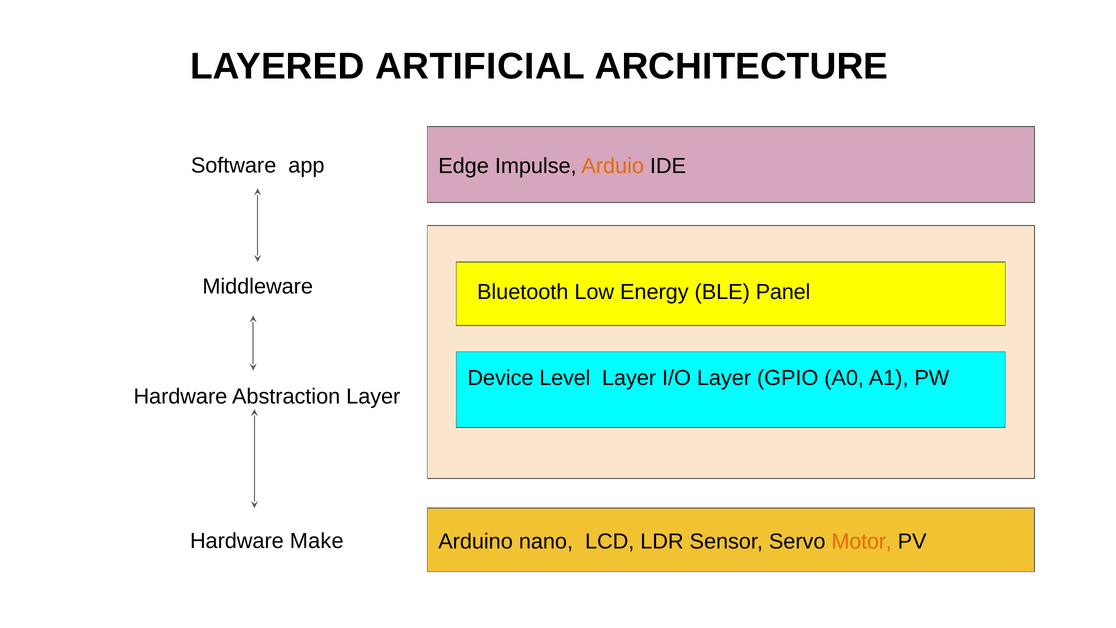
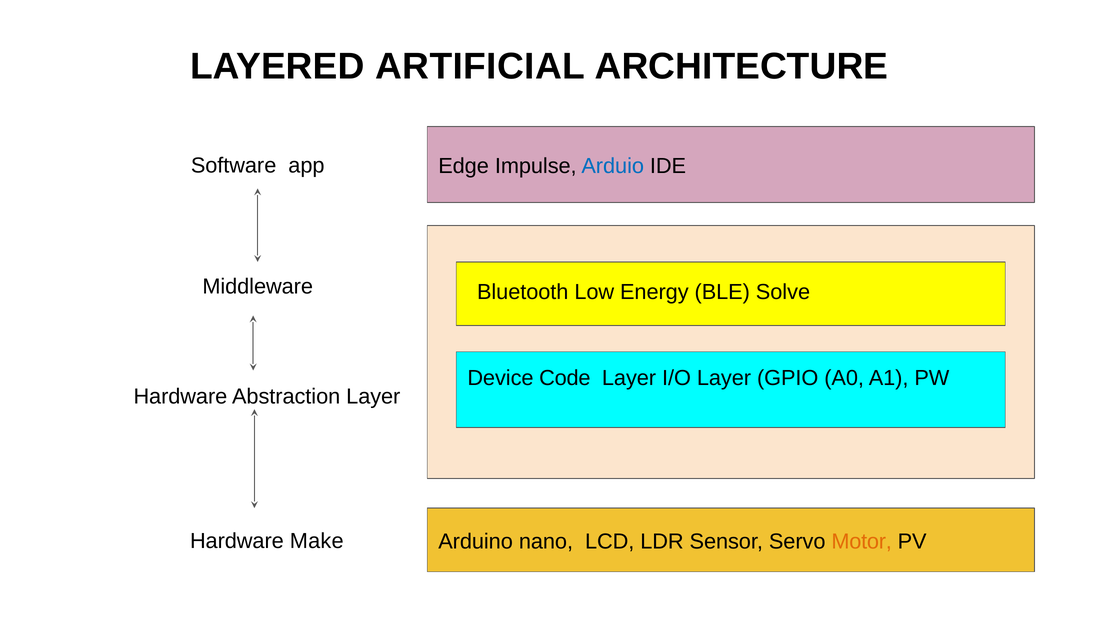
Arduio colour: orange -> blue
Panel: Panel -> Solve
Level: Level -> Code
